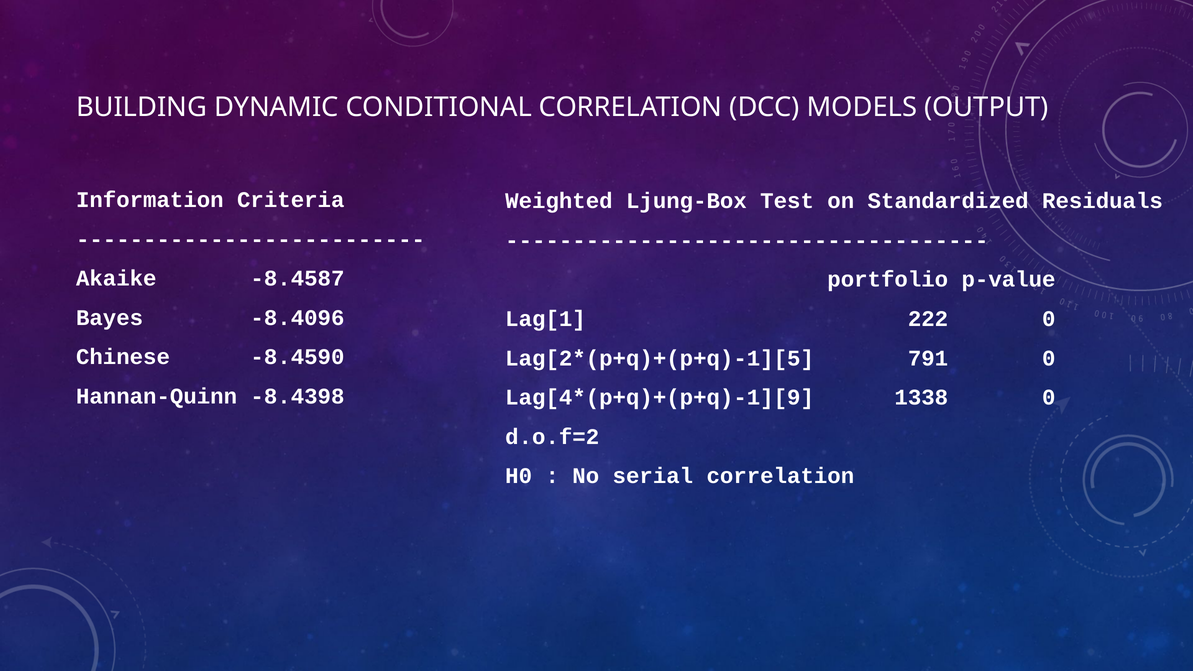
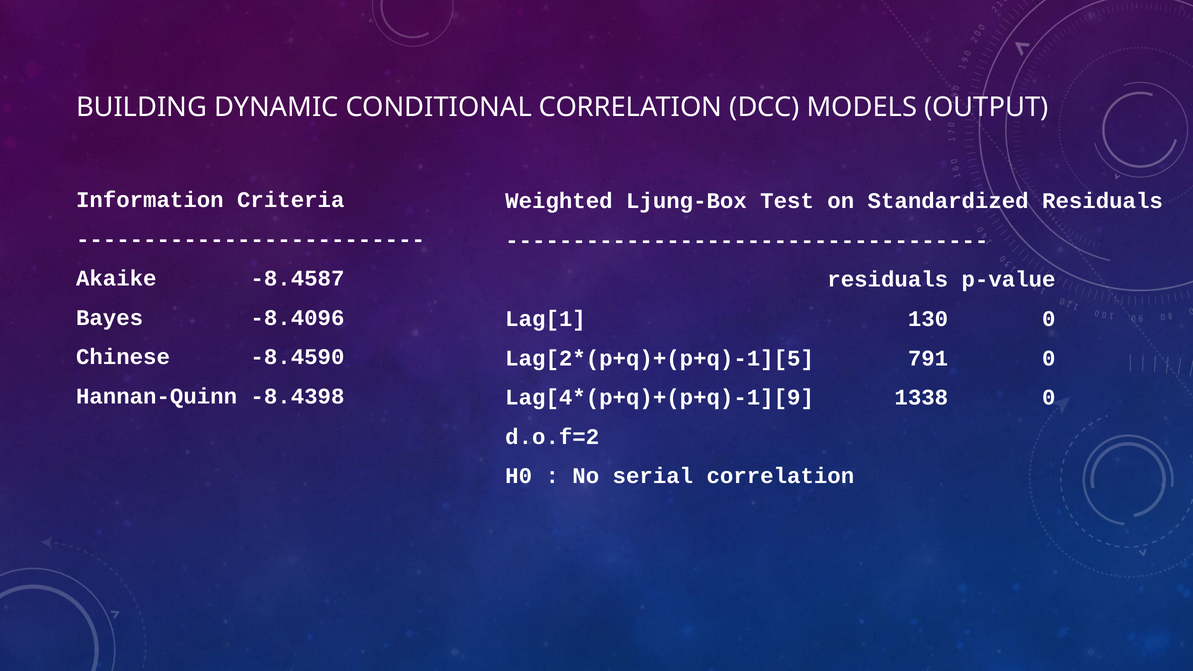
portfolio at (888, 280): portfolio -> residuals
222: 222 -> 130
